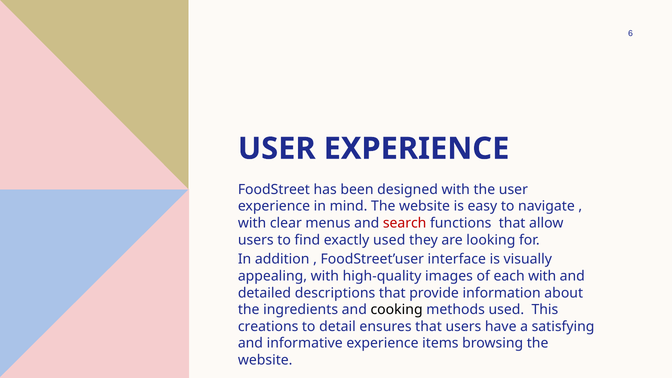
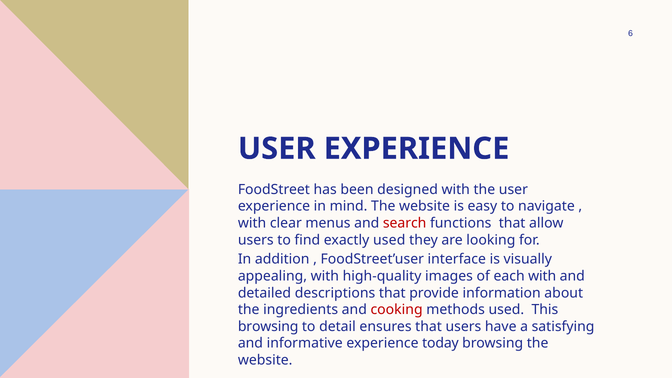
cooking colour: black -> red
creations at (268, 327): creations -> browsing
items: items -> today
